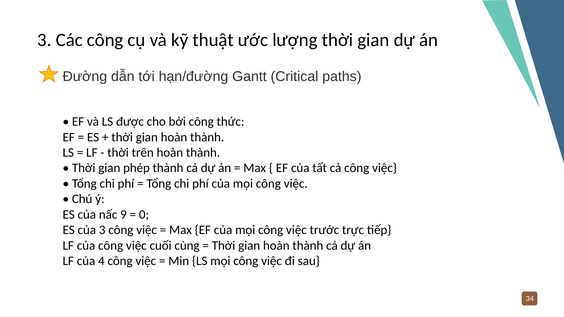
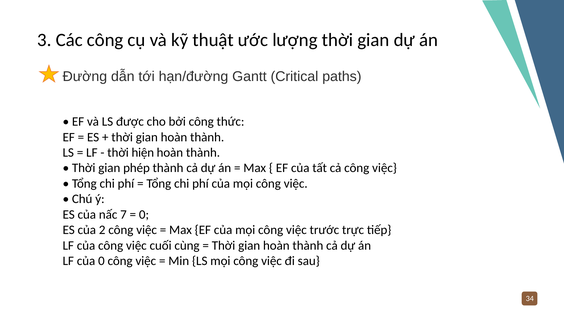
trên: trên -> hiện
9: 9 -> 7
của 3: 3 -> 2
của 4: 4 -> 0
